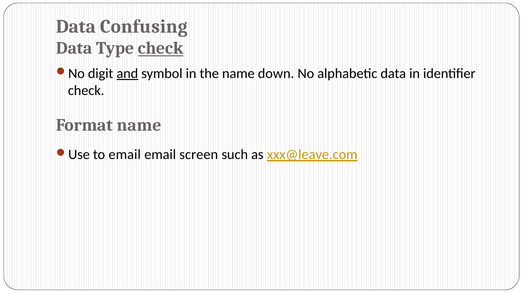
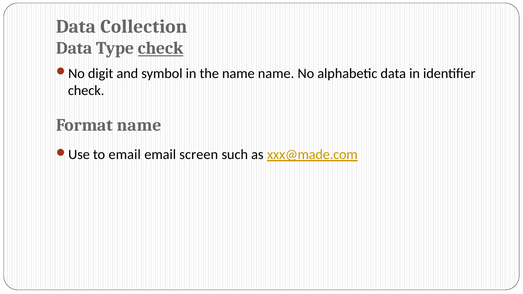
Confusing: Confusing -> Collection
and underline: present -> none
name down: down -> name
xxx@leave.com: xxx@leave.com -> xxx@made.com
